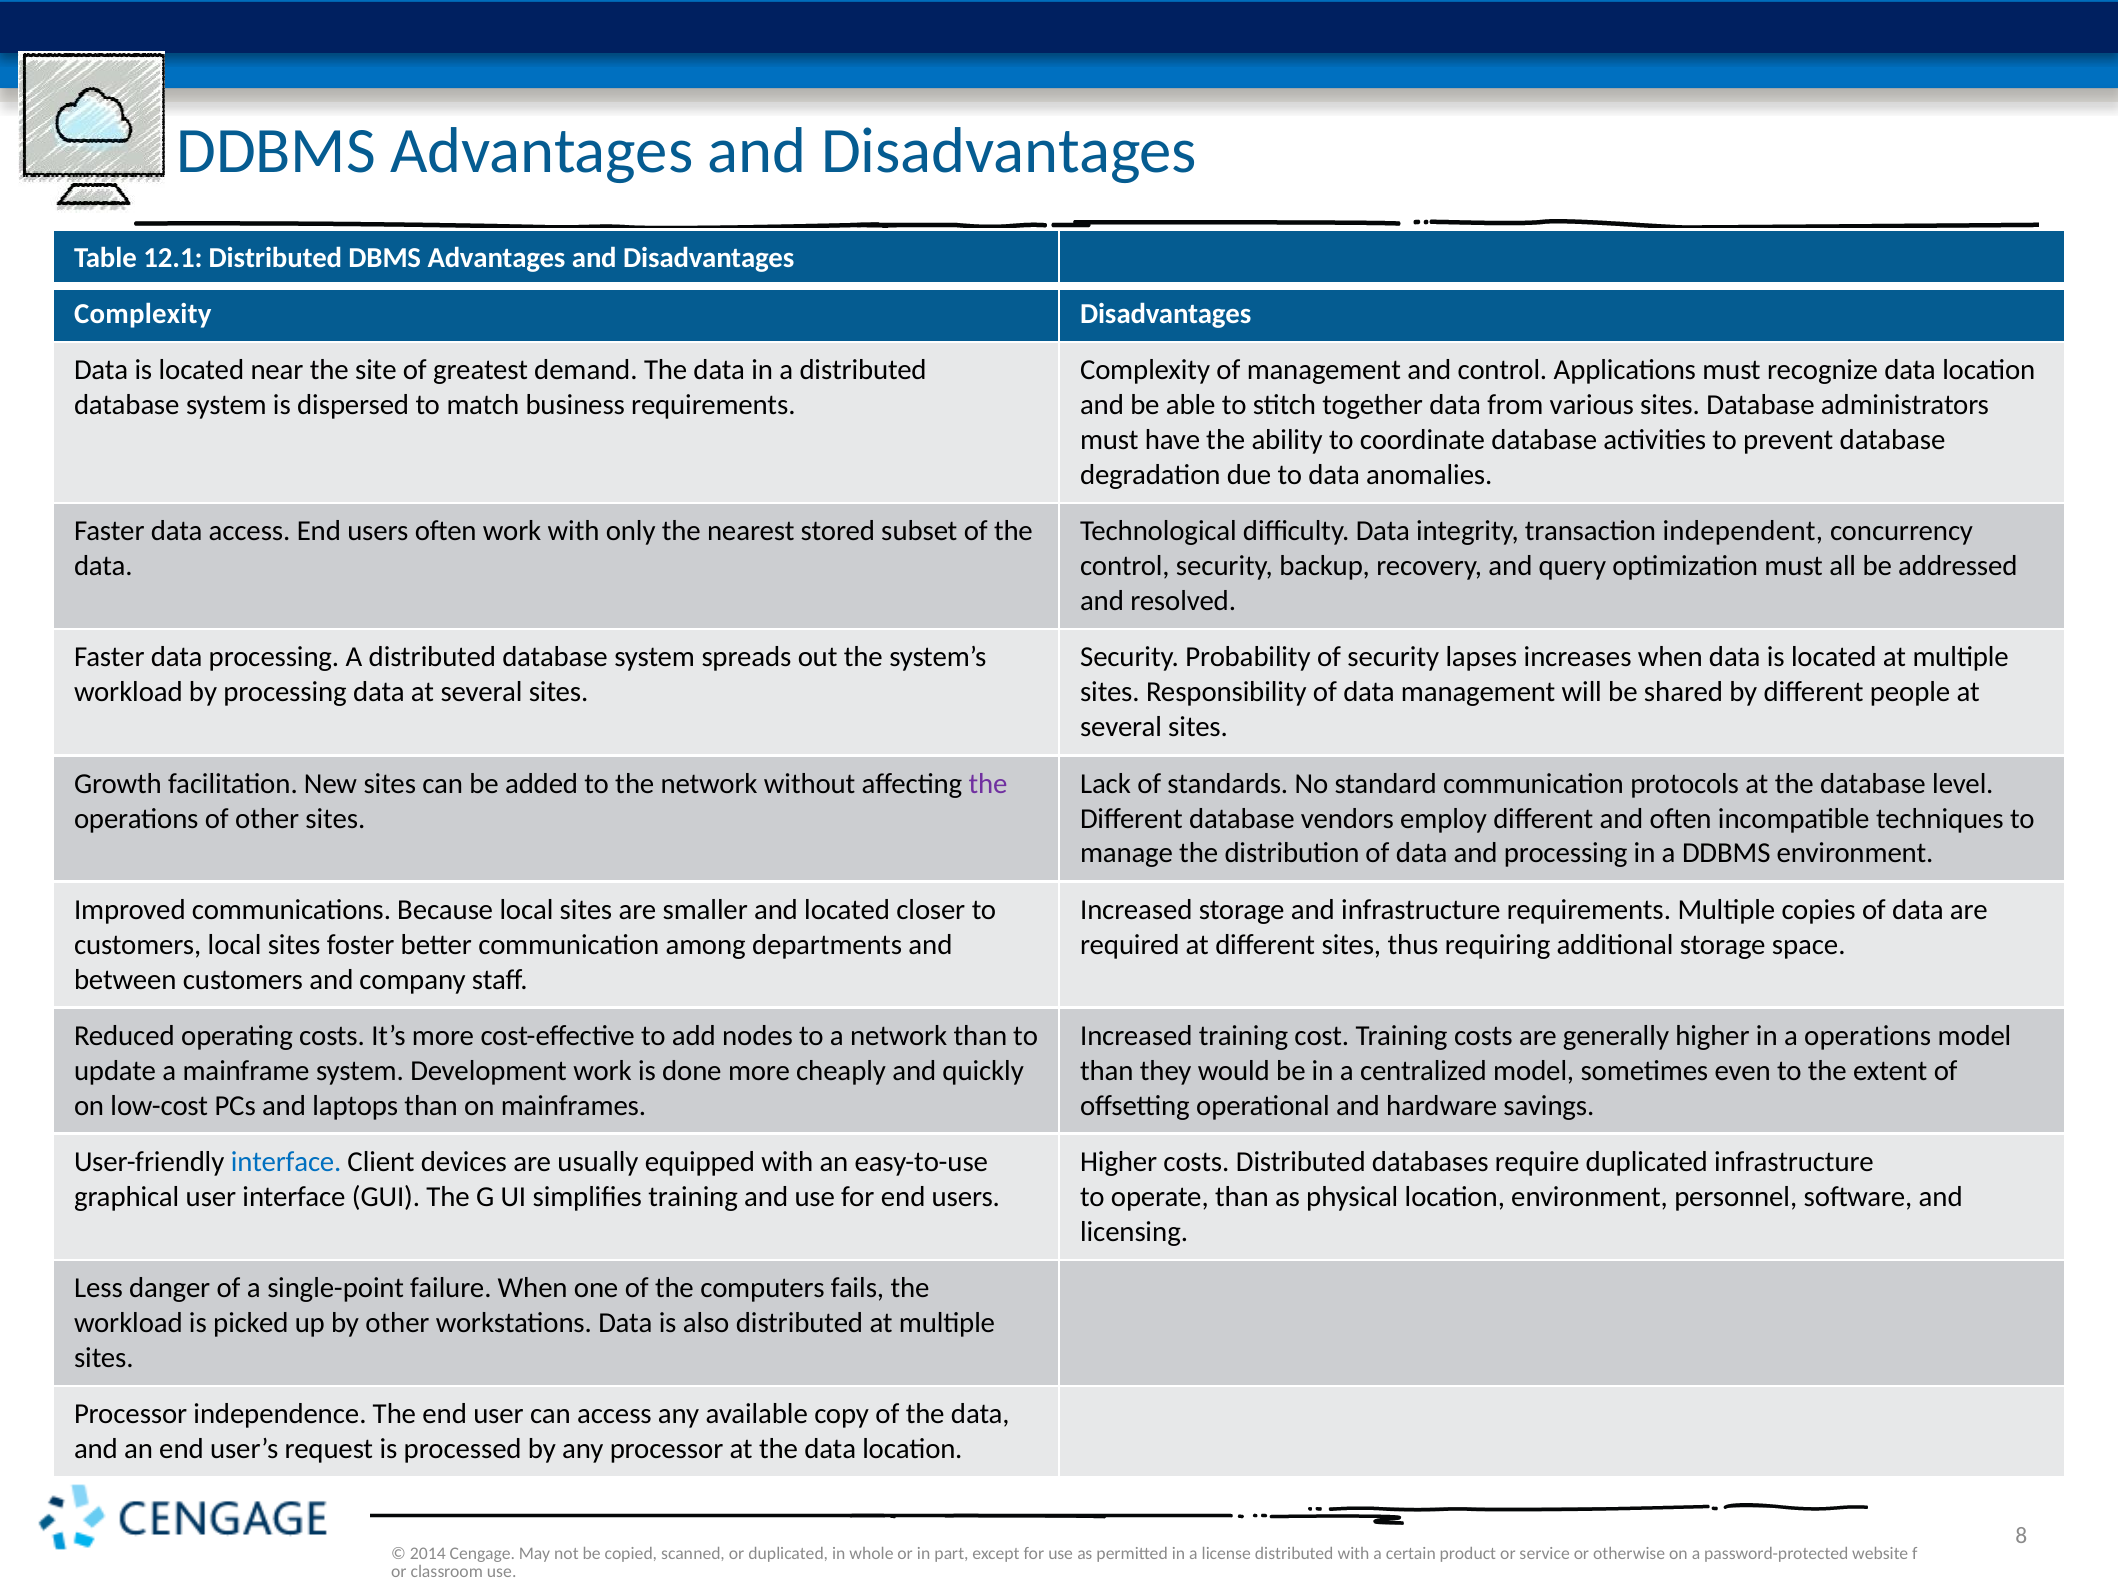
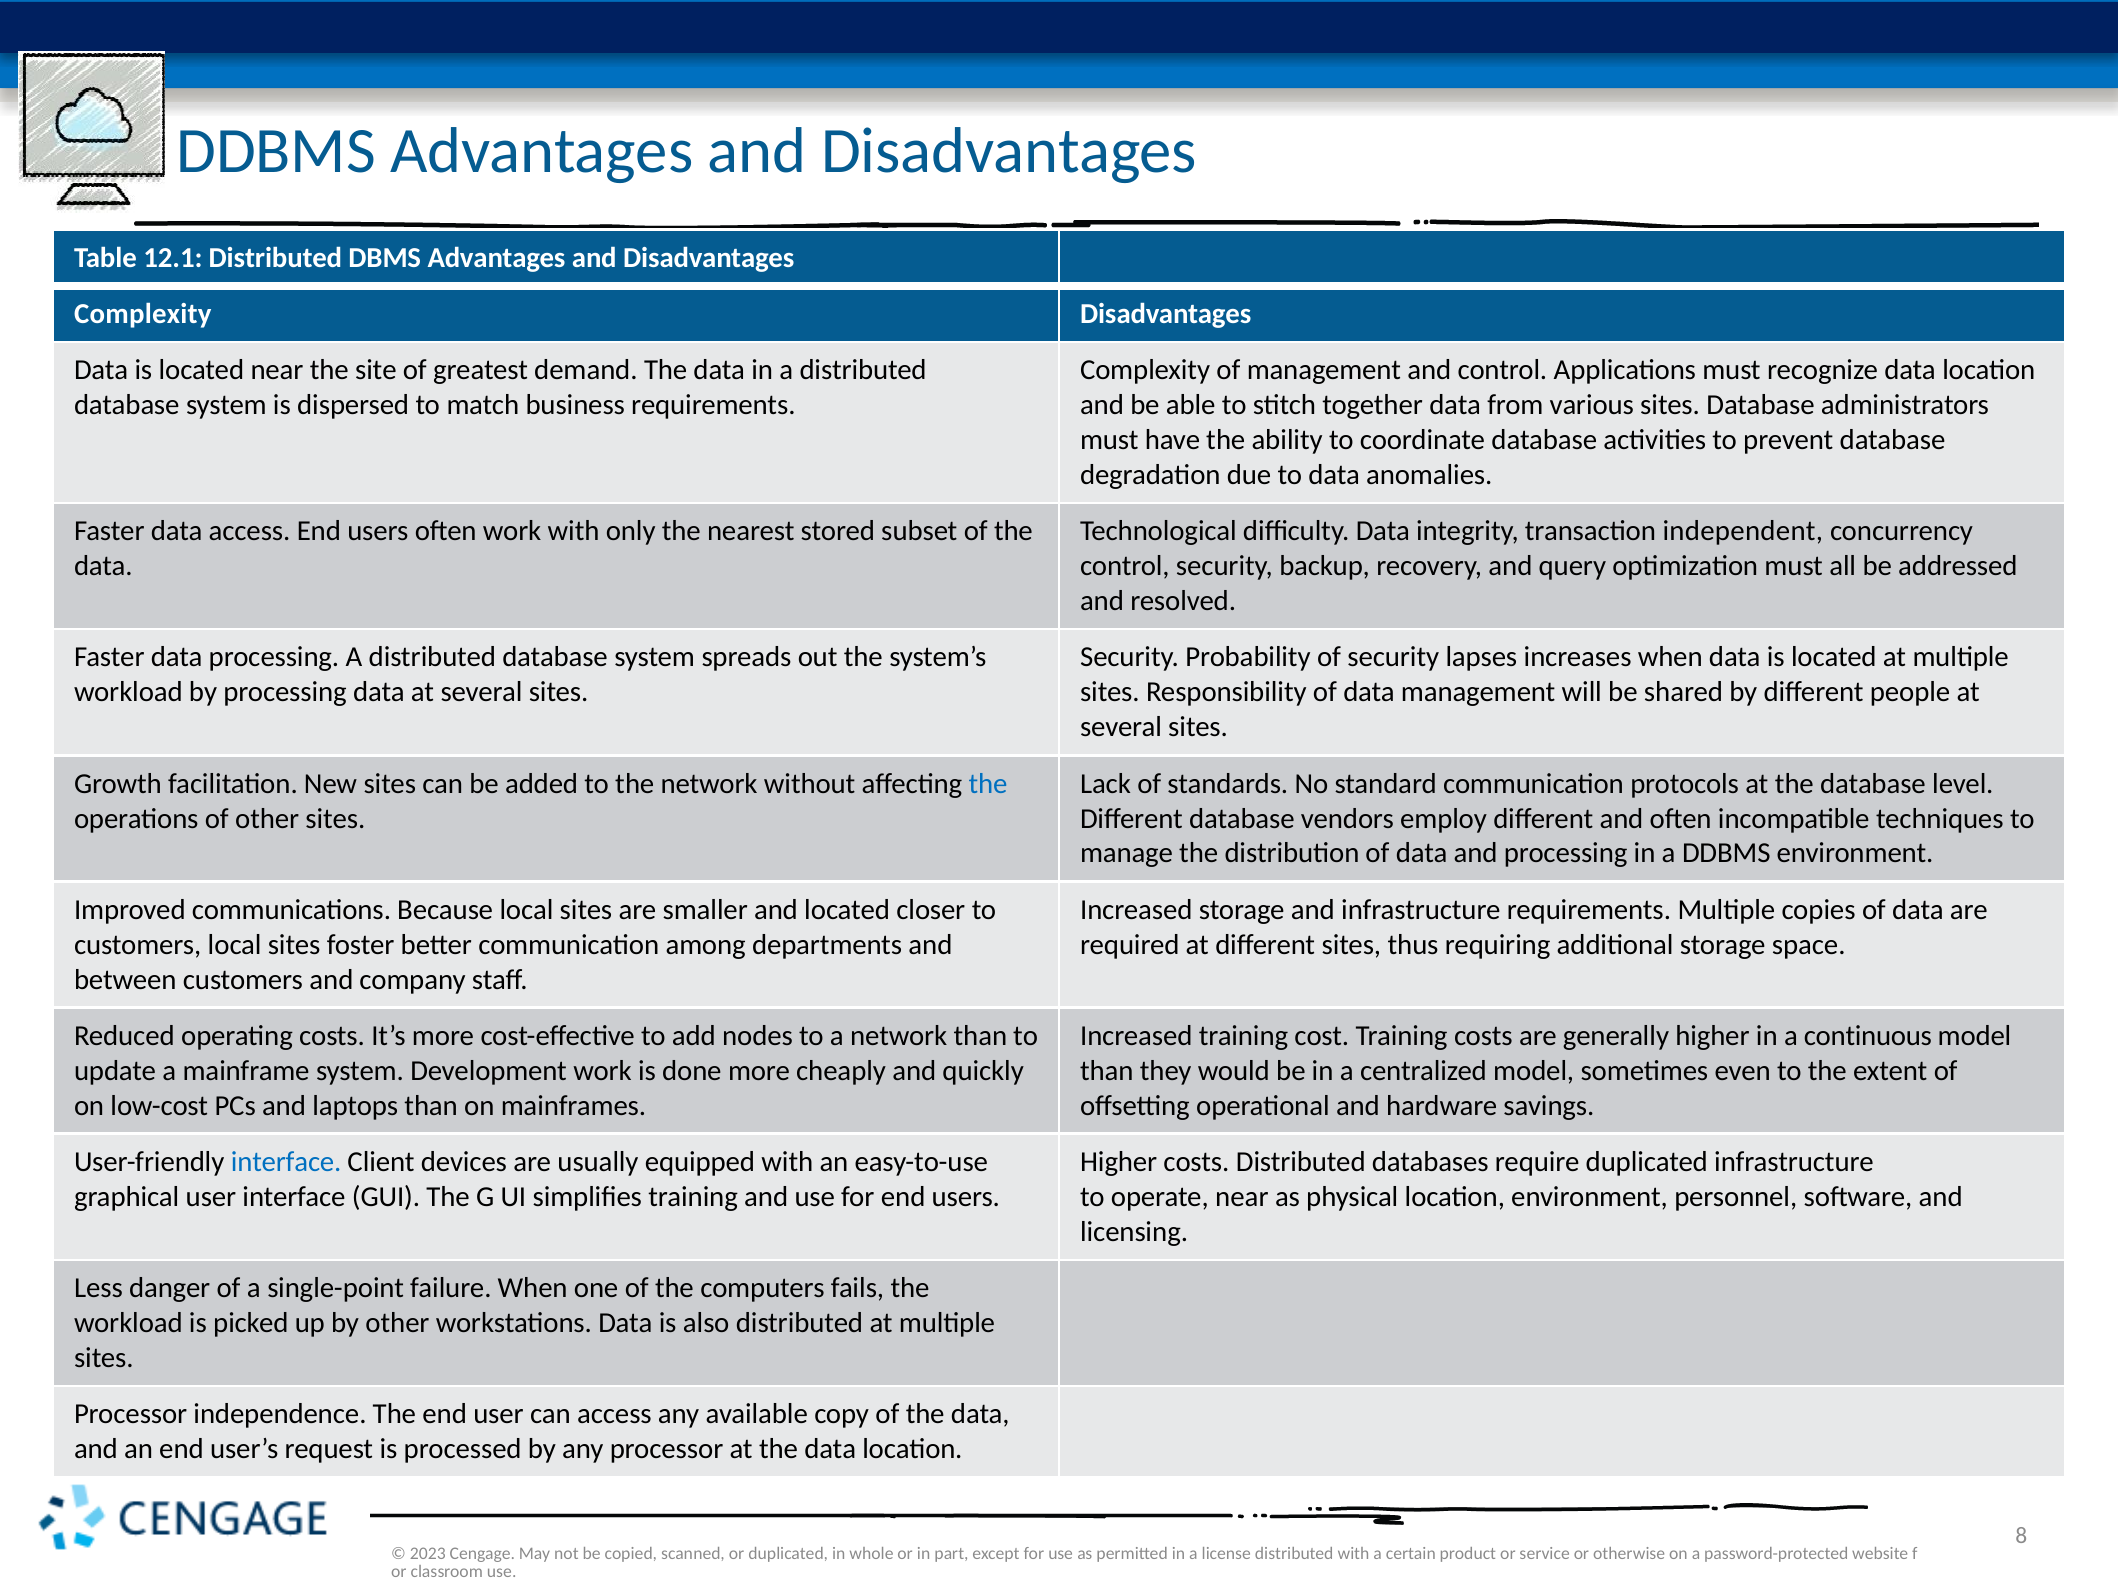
the at (988, 783) colour: purple -> blue
a operations: operations -> continuous
operate than: than -> near
2014: 2014 -> 2023
